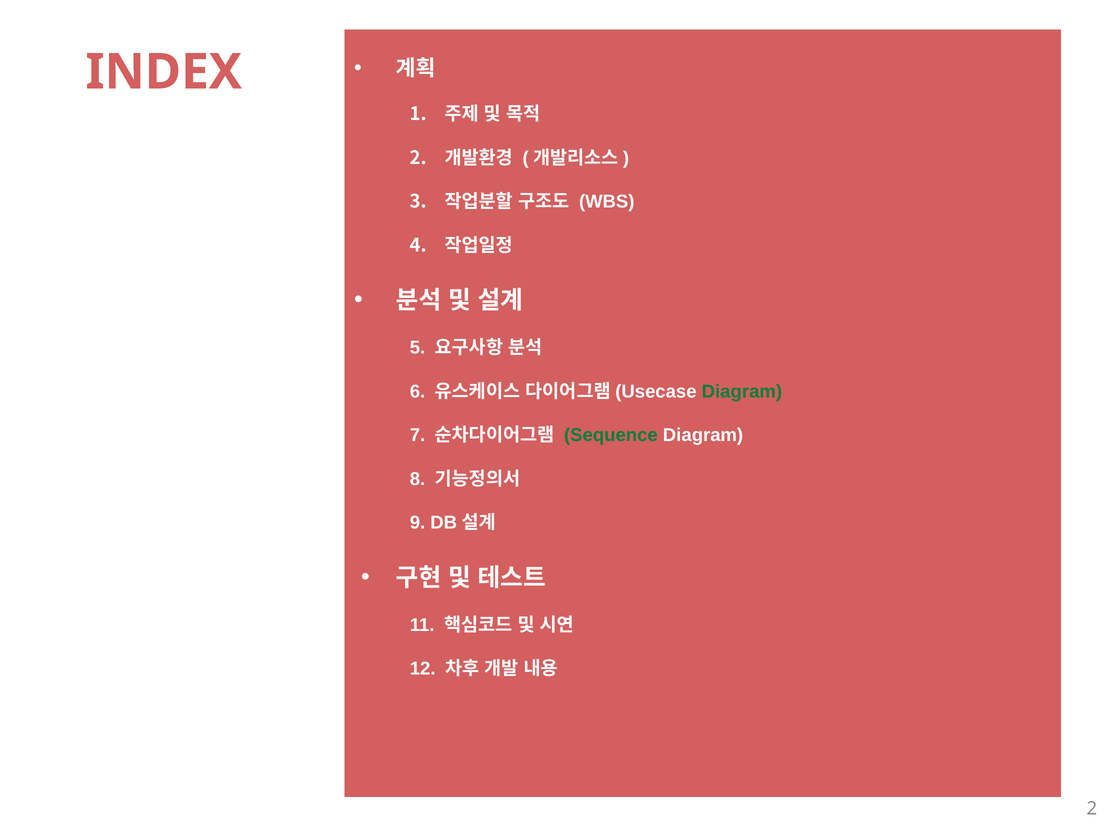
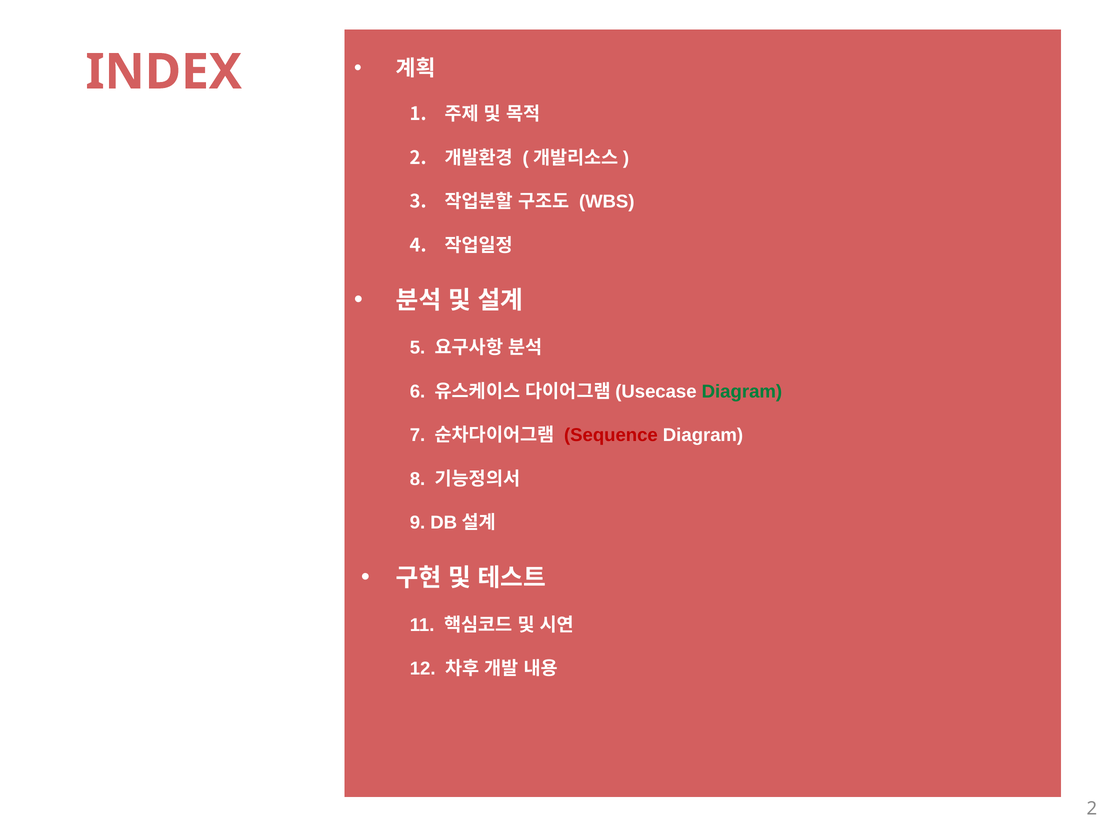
Sequence colour: green -> red
